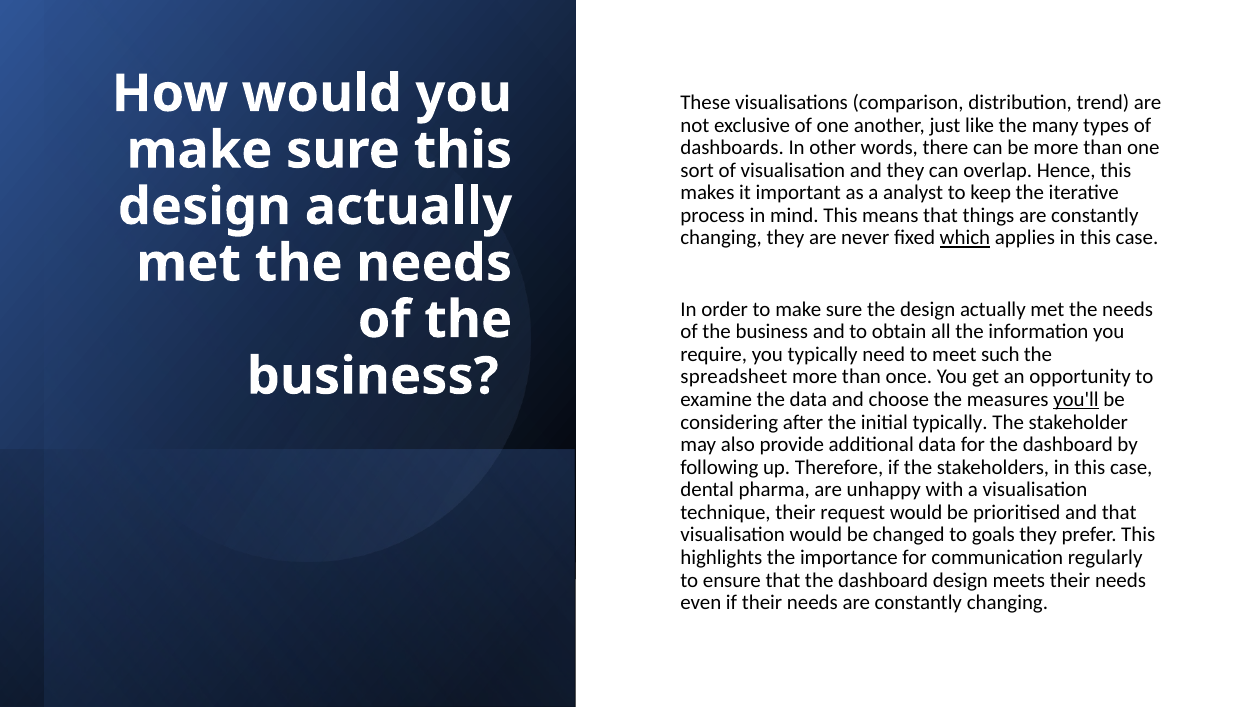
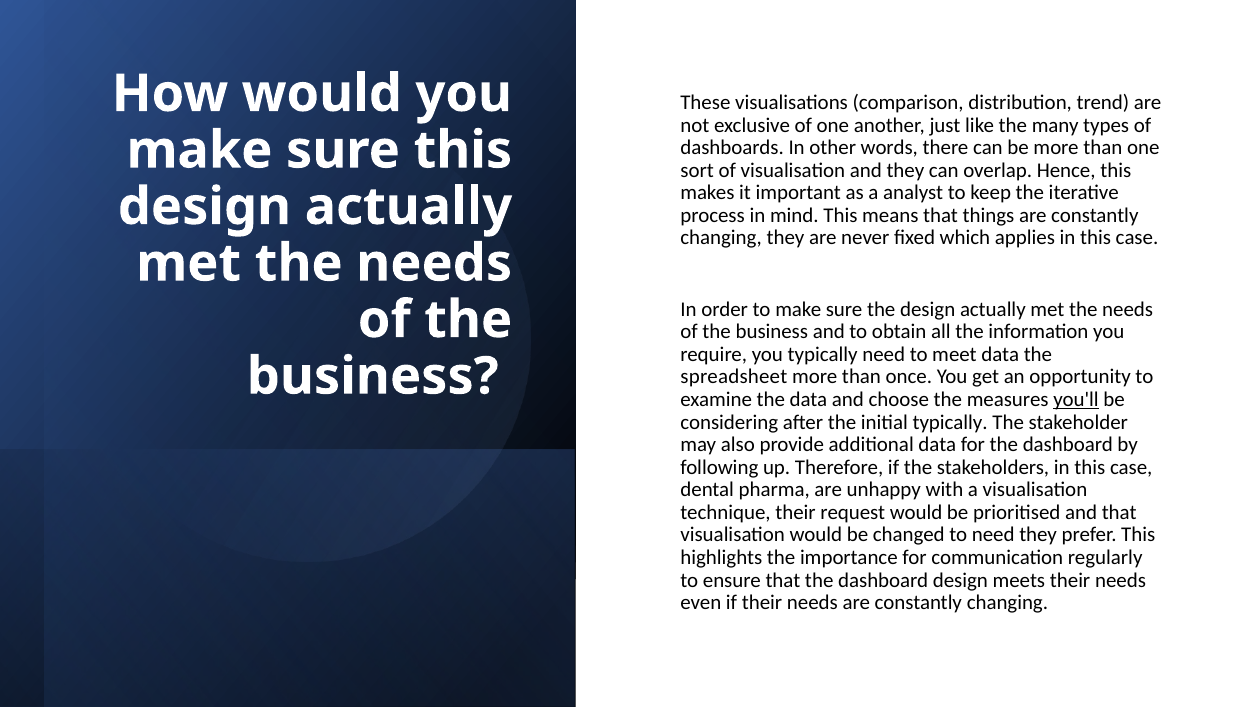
which underline: present -> none
meet such: such -> data
to goals: goals -> need
